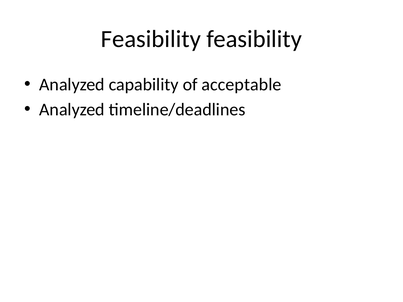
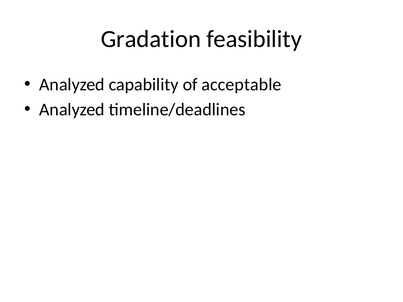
Feasibility at (151, 39): Feasibility -> Gradation
